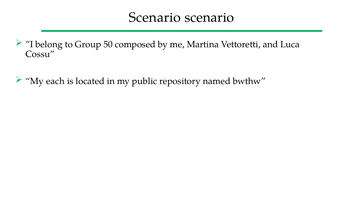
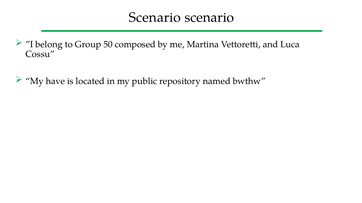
each: each -> have
